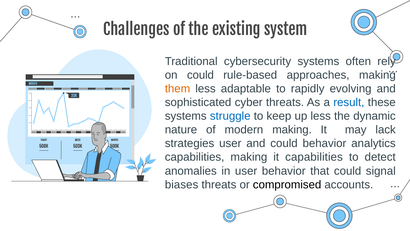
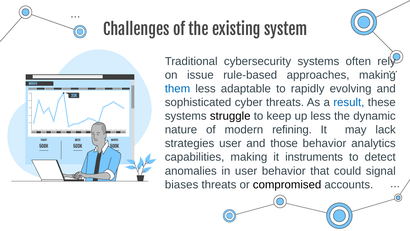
on could: could -> issue
them colour: orange -> blue
struggle colour: blue -> black
modern making: making -> refining
and could: could -> those
it capabilities: capabilities -> instruments
